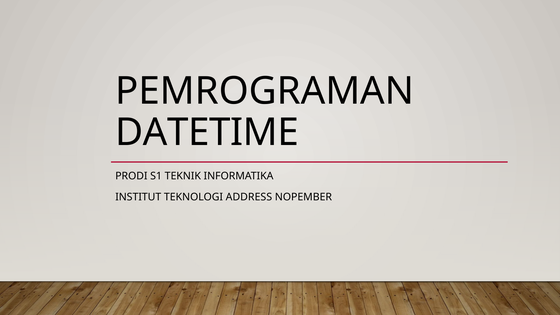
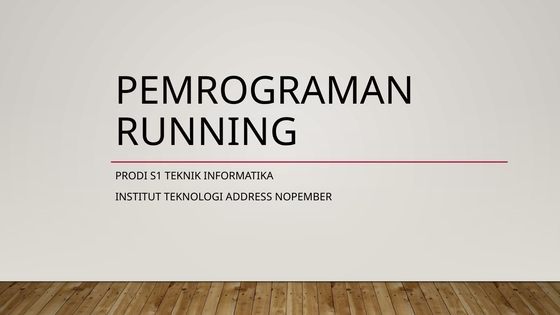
DATETIME: DATETIME -> RUNNING
